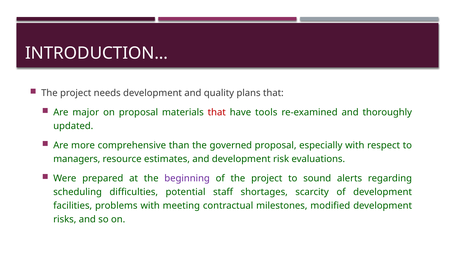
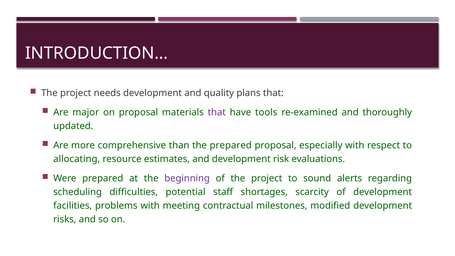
that at (217, 112) colour: red -> purple
the governed: governed -> prepared
managers: managers -> allocating
